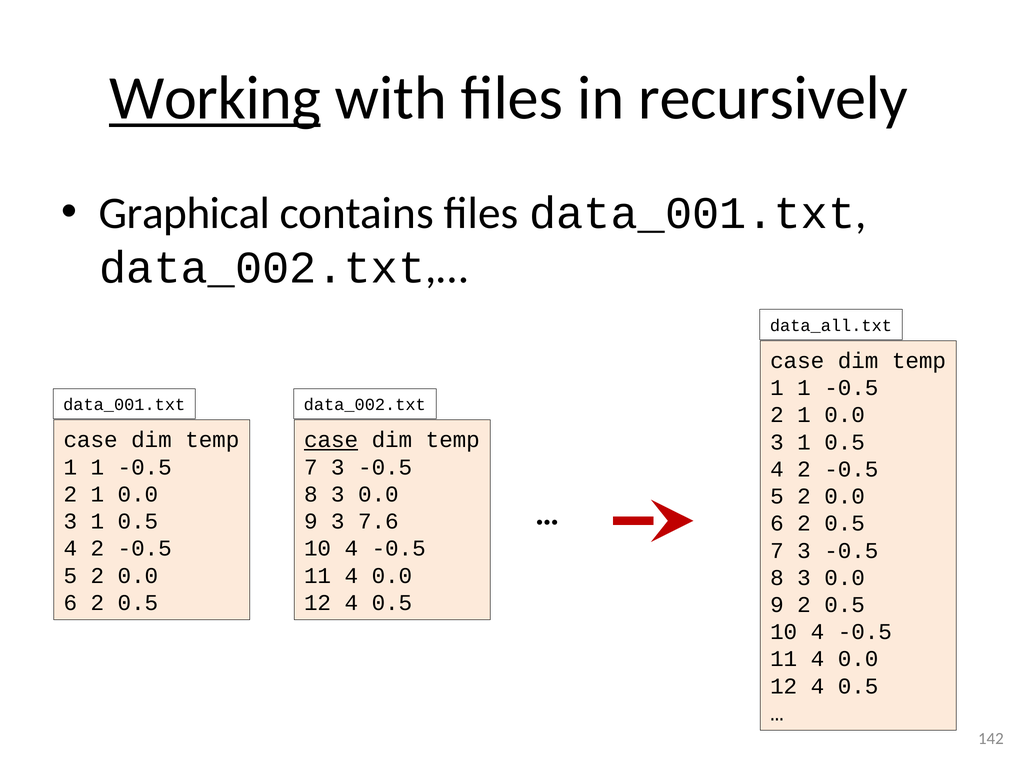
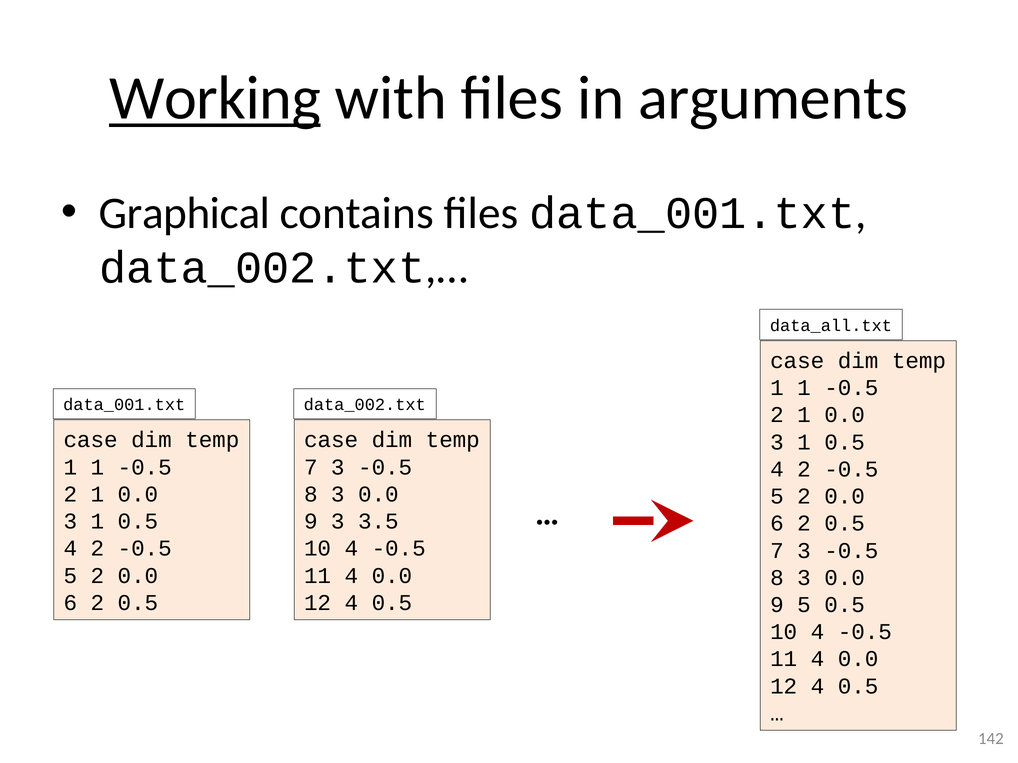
recursively: recursively -> arguments
case at (331, 440) underline: present -> none
7.6: 7.6 -> 3.5
9 2: 2 -> 5
